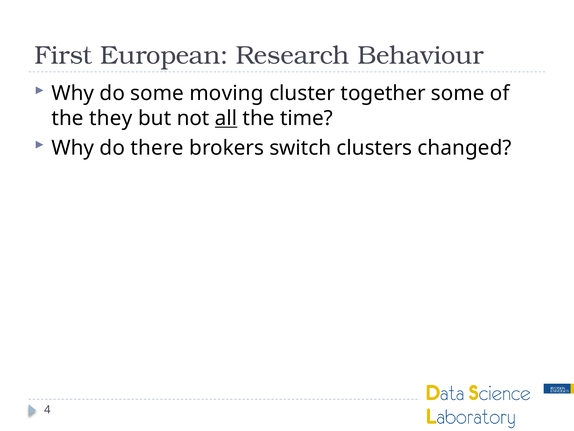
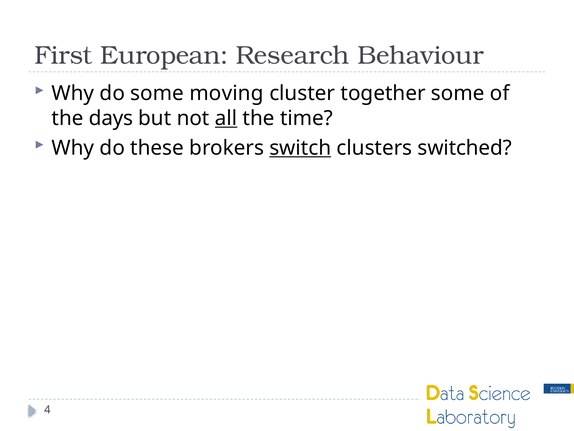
they: they -> days
there: there -> these
switch underline: none -> present
changed: changed -> switched
